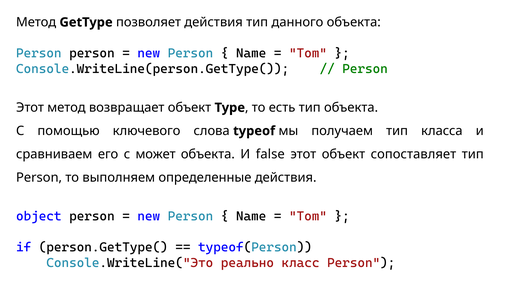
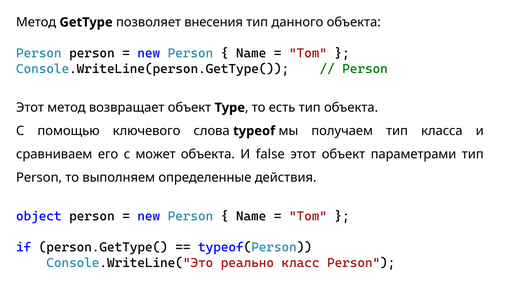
позволяет действия: действия -> внесения
сопоставляет: сопоставляет -> параметрами
